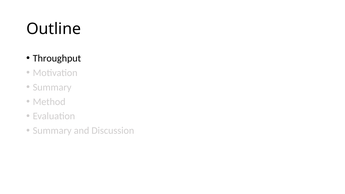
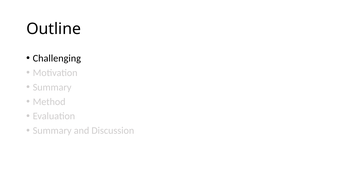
Throughput: Throughput -> Challenging
